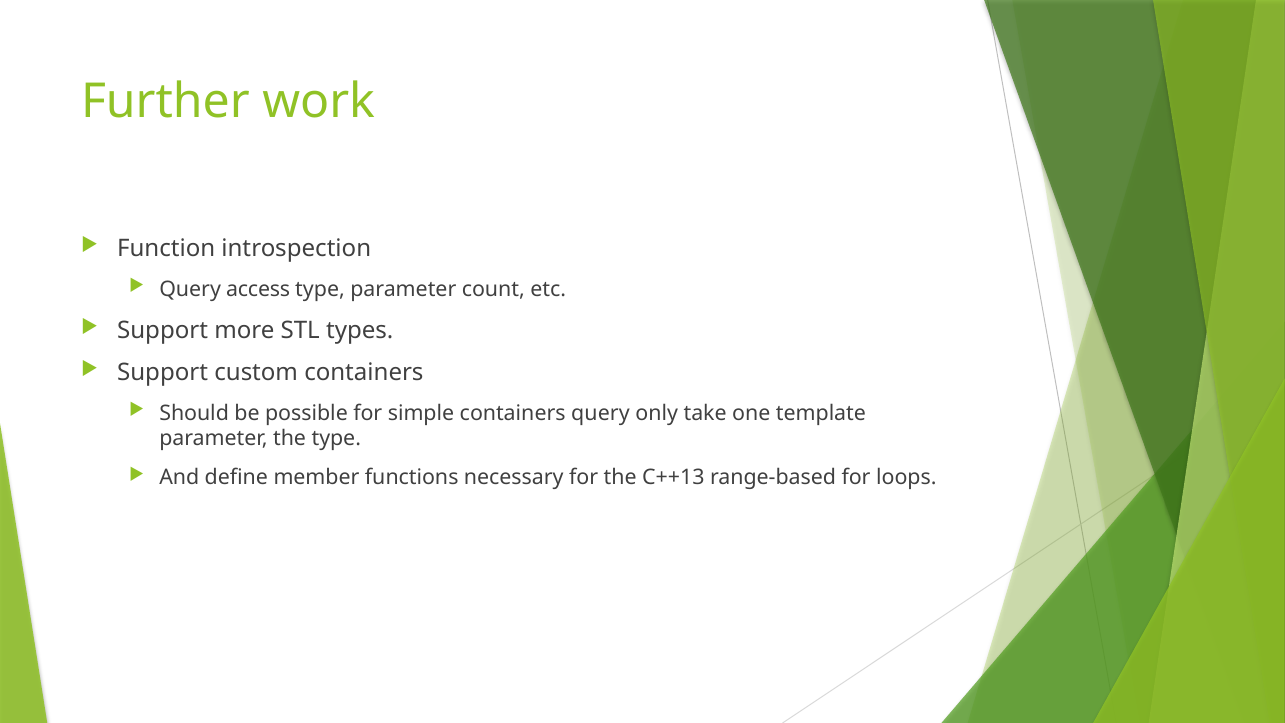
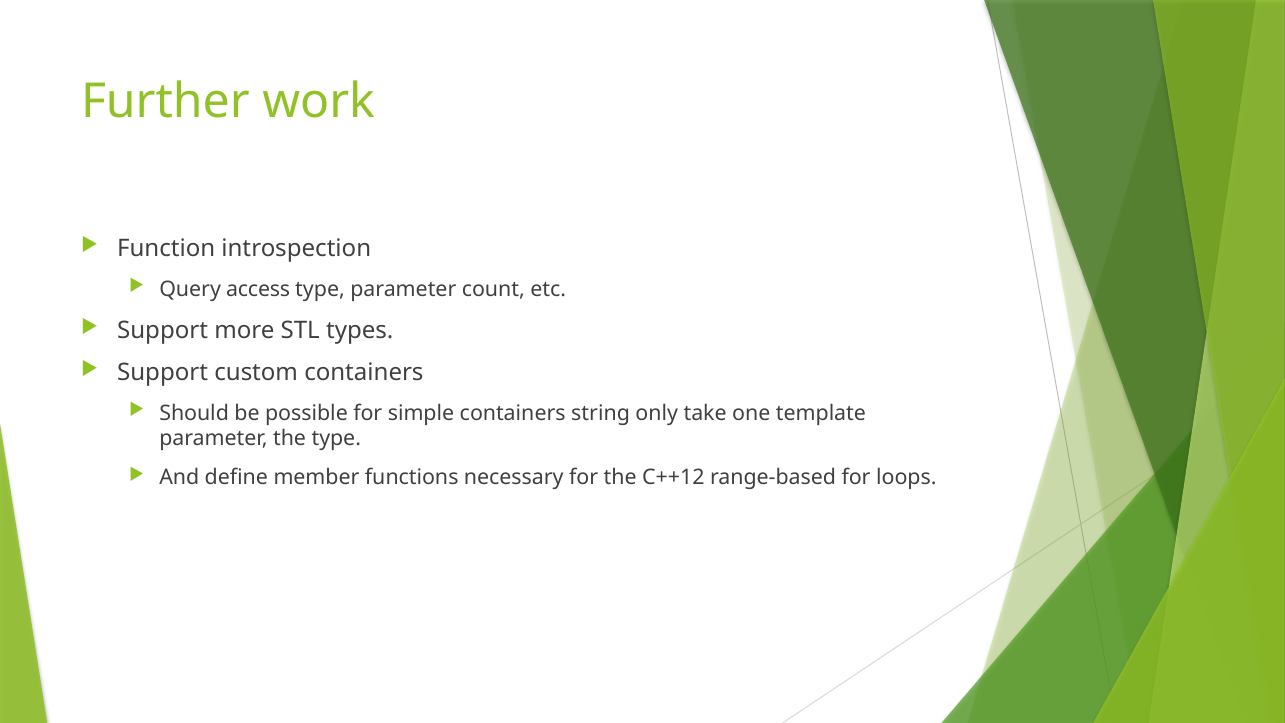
containers query: query -> string
C++13: C++13 -> C++12
